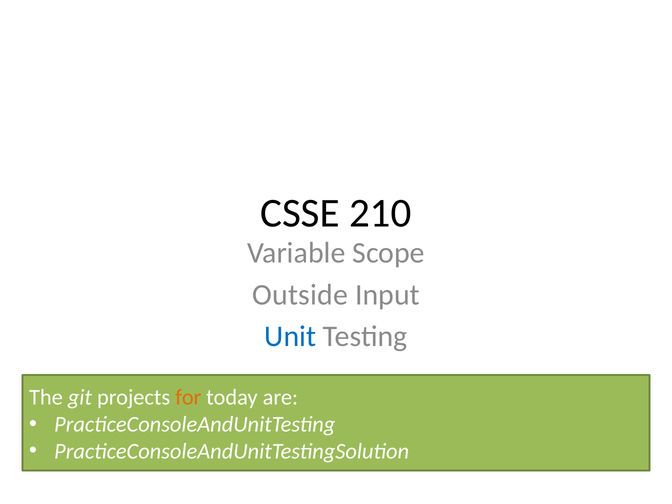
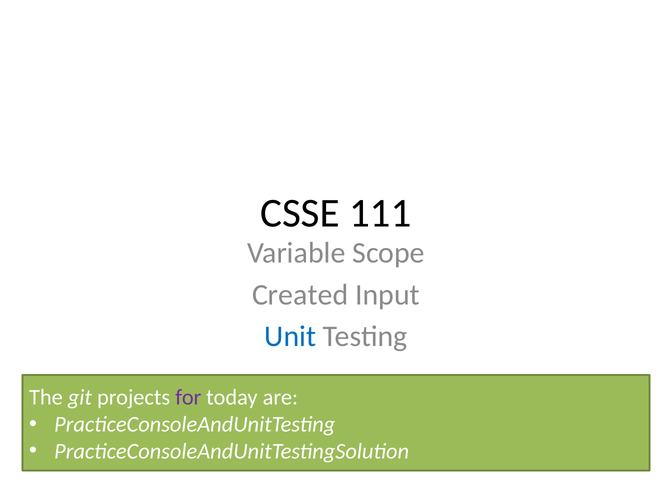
210: 210 -> 111
Outside: Outside -> Created
for colour: orange -> purple
